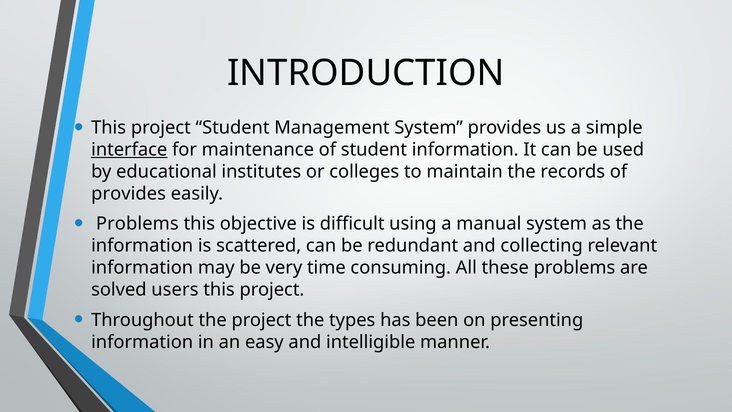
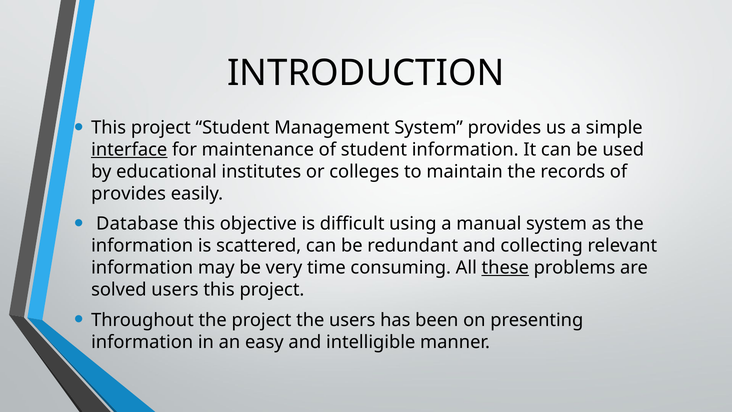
Problems at (137, 224): Problems -> Database
these underline: none -> present
the types: types -> users
